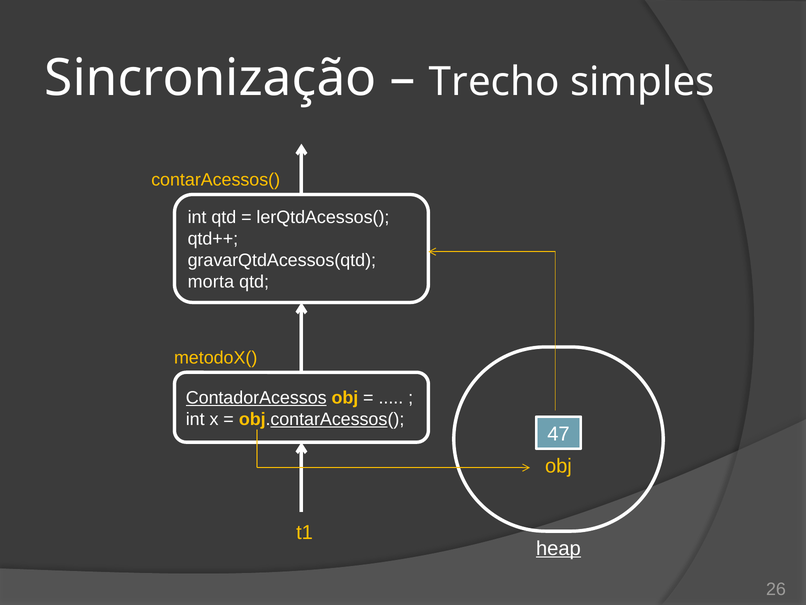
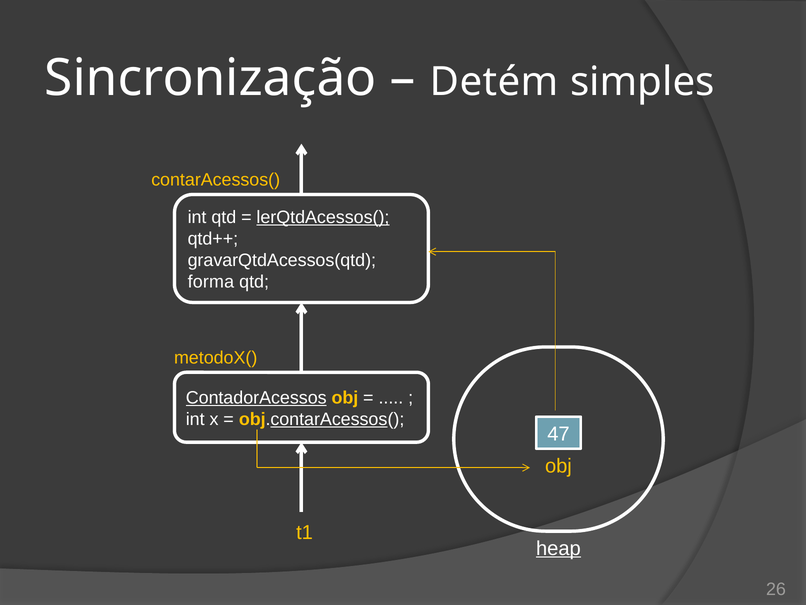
Trecho: Trecho -> Detém
lerQtdAcessos( underline: none -> present
morta: morta -> forma
